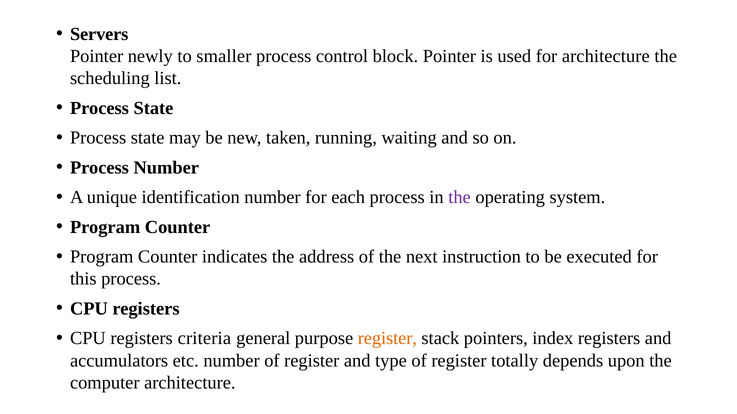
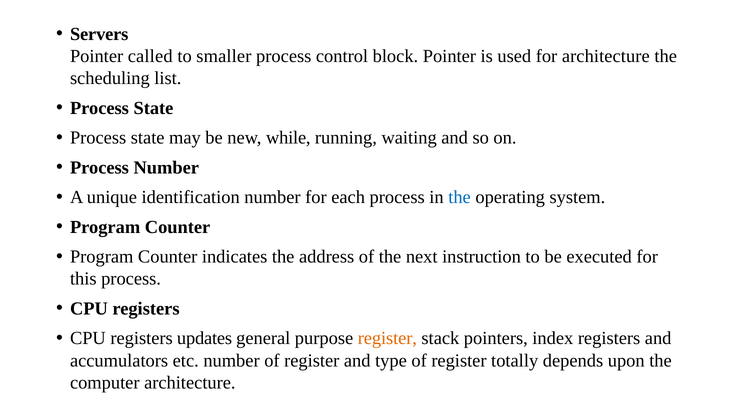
newly: newly -> called
taken: taken -> while
the at (460, 198) colour: purple -> blue
criteria: criteria -> updates
